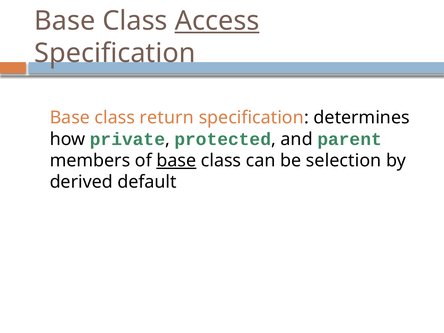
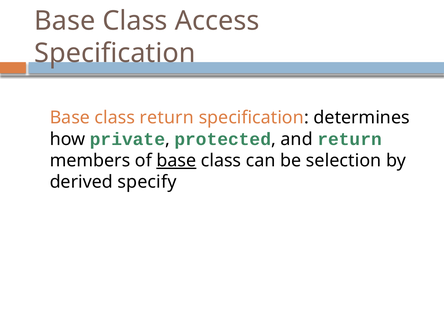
Access underline: present -> none
and parent: parent -> return
default: default -> specify
